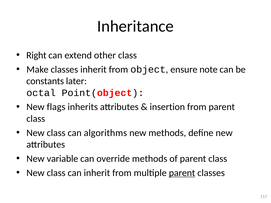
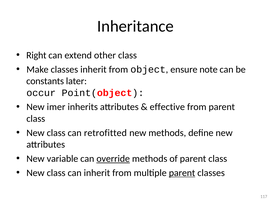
octal: octal -> occur
flags: flags -> imer
insertion: insertion -> effective
algorithms: algorithms -> retrofitted
override underline: none -> present
